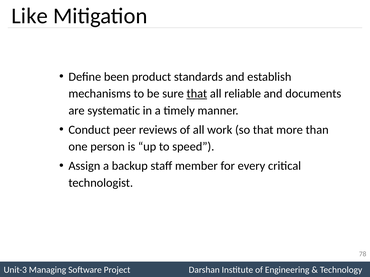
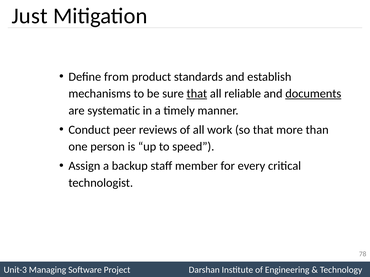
Like: Like -> Just
been: been -> from
documents underline: none -> present
